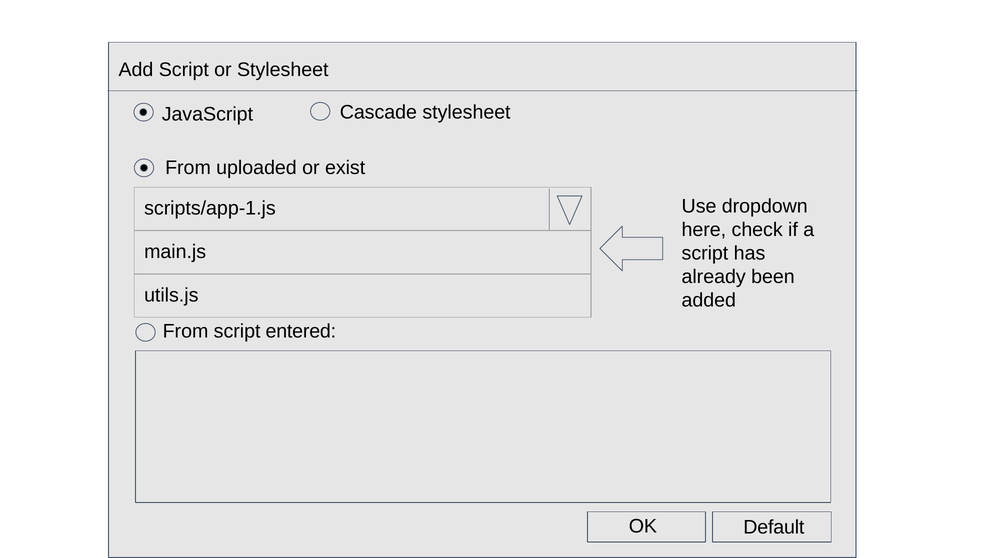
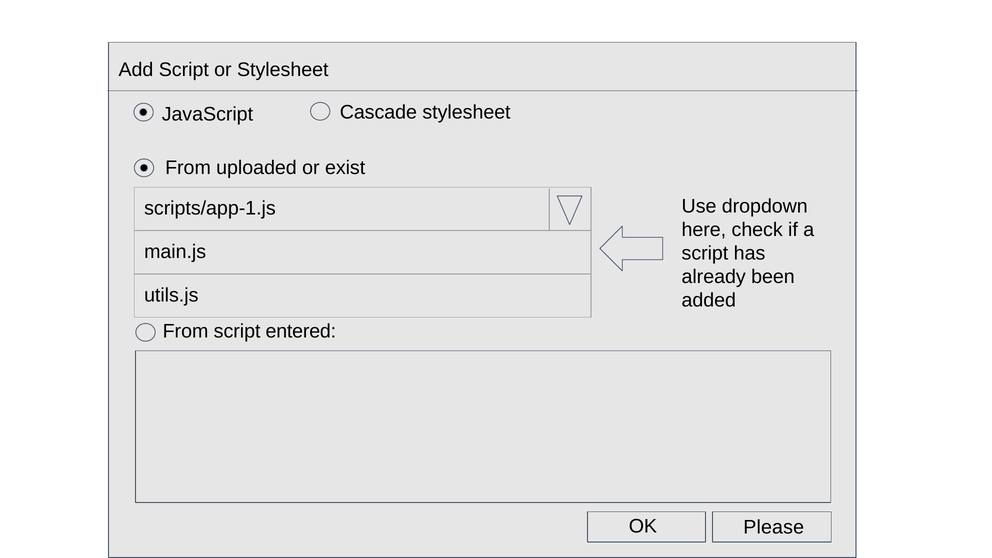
Default: Default -> Please
